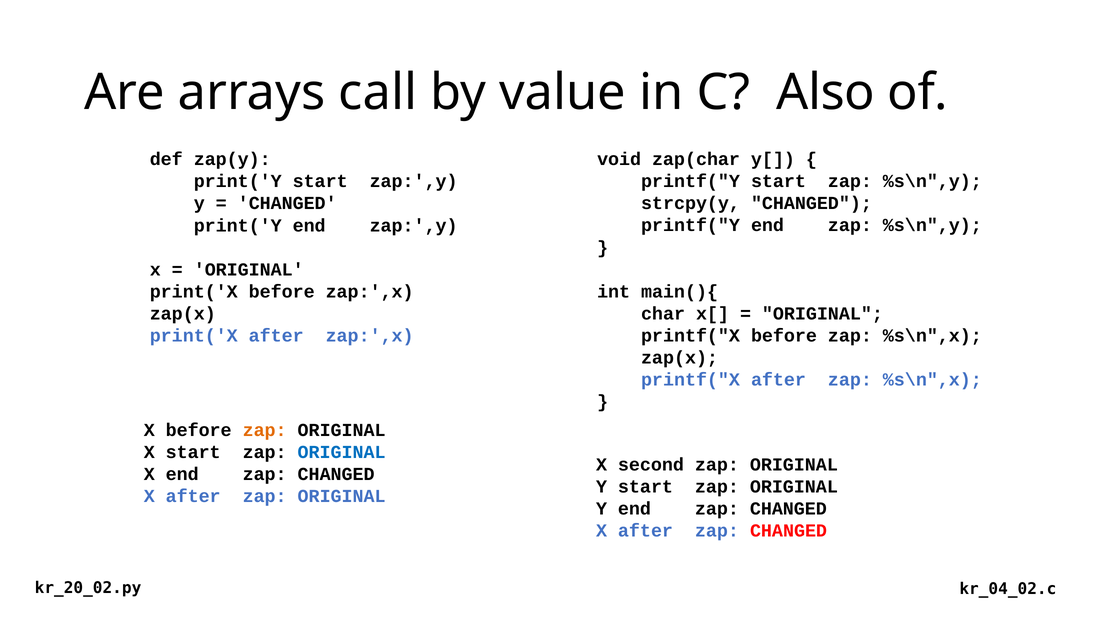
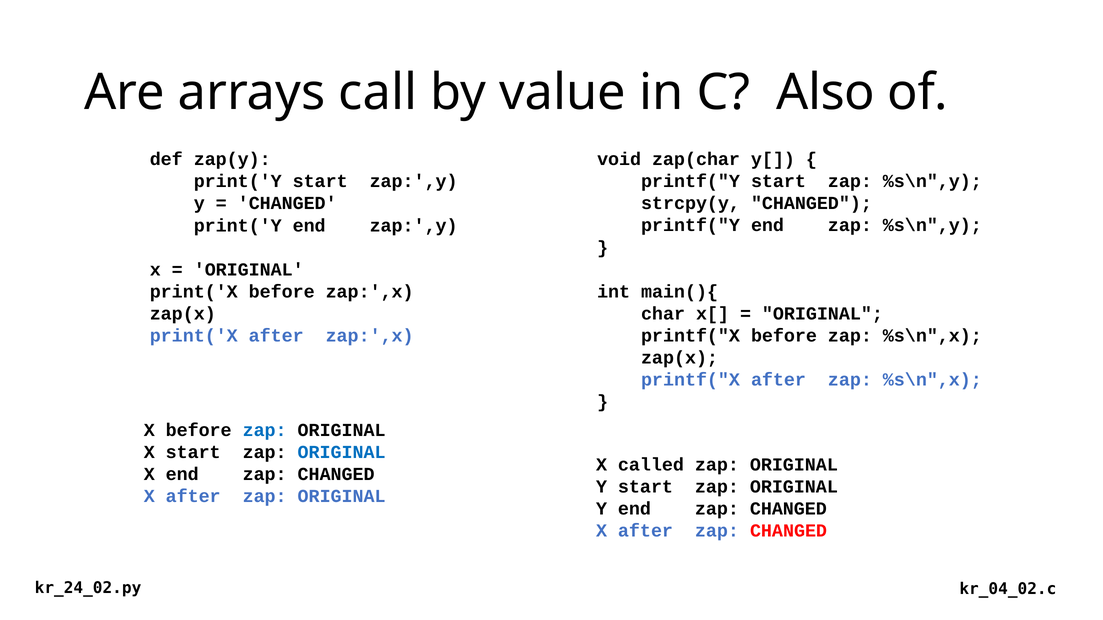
zap at (265, 430) colour: orange -> blue
second: second -> called
kr_20_02.py: kr_20_02.py -> kr_24_02.py
